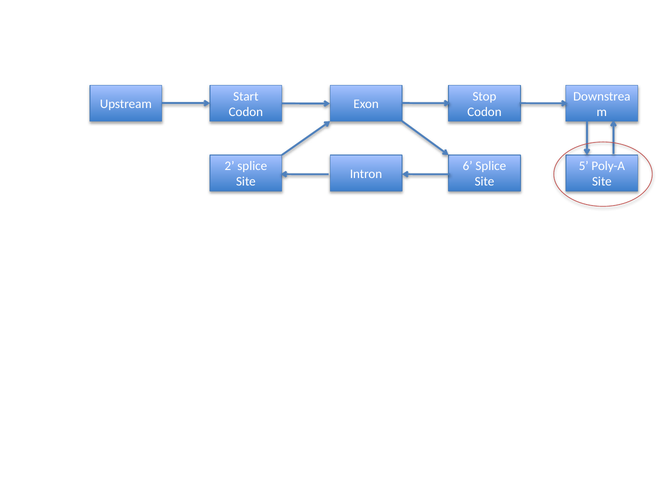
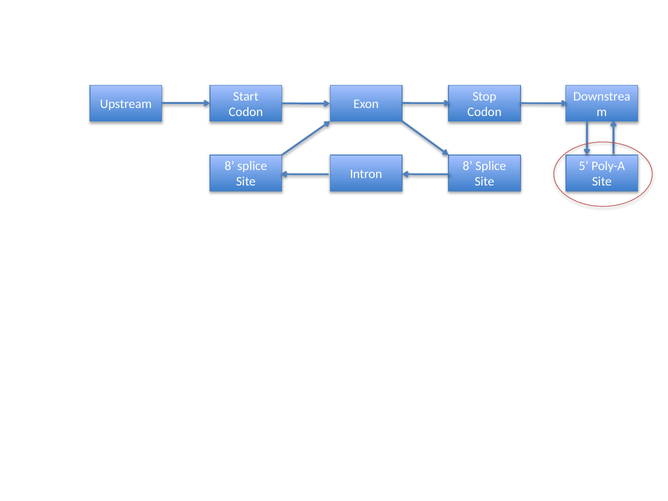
2 at (229, 166): 2 -> 8
6 at (468, 166): 6 -> 8
